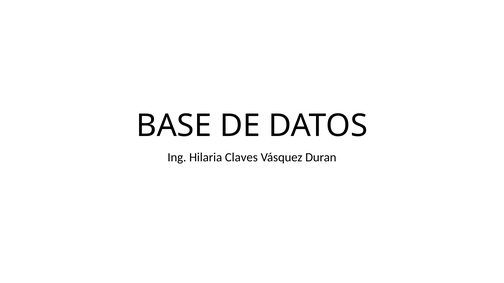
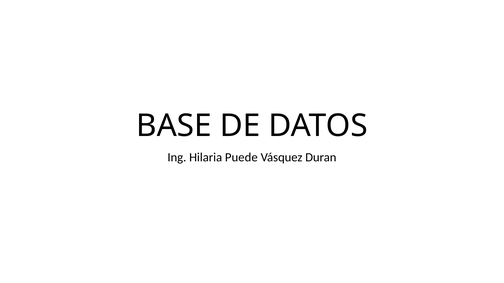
Claves: Claves -> Puede
